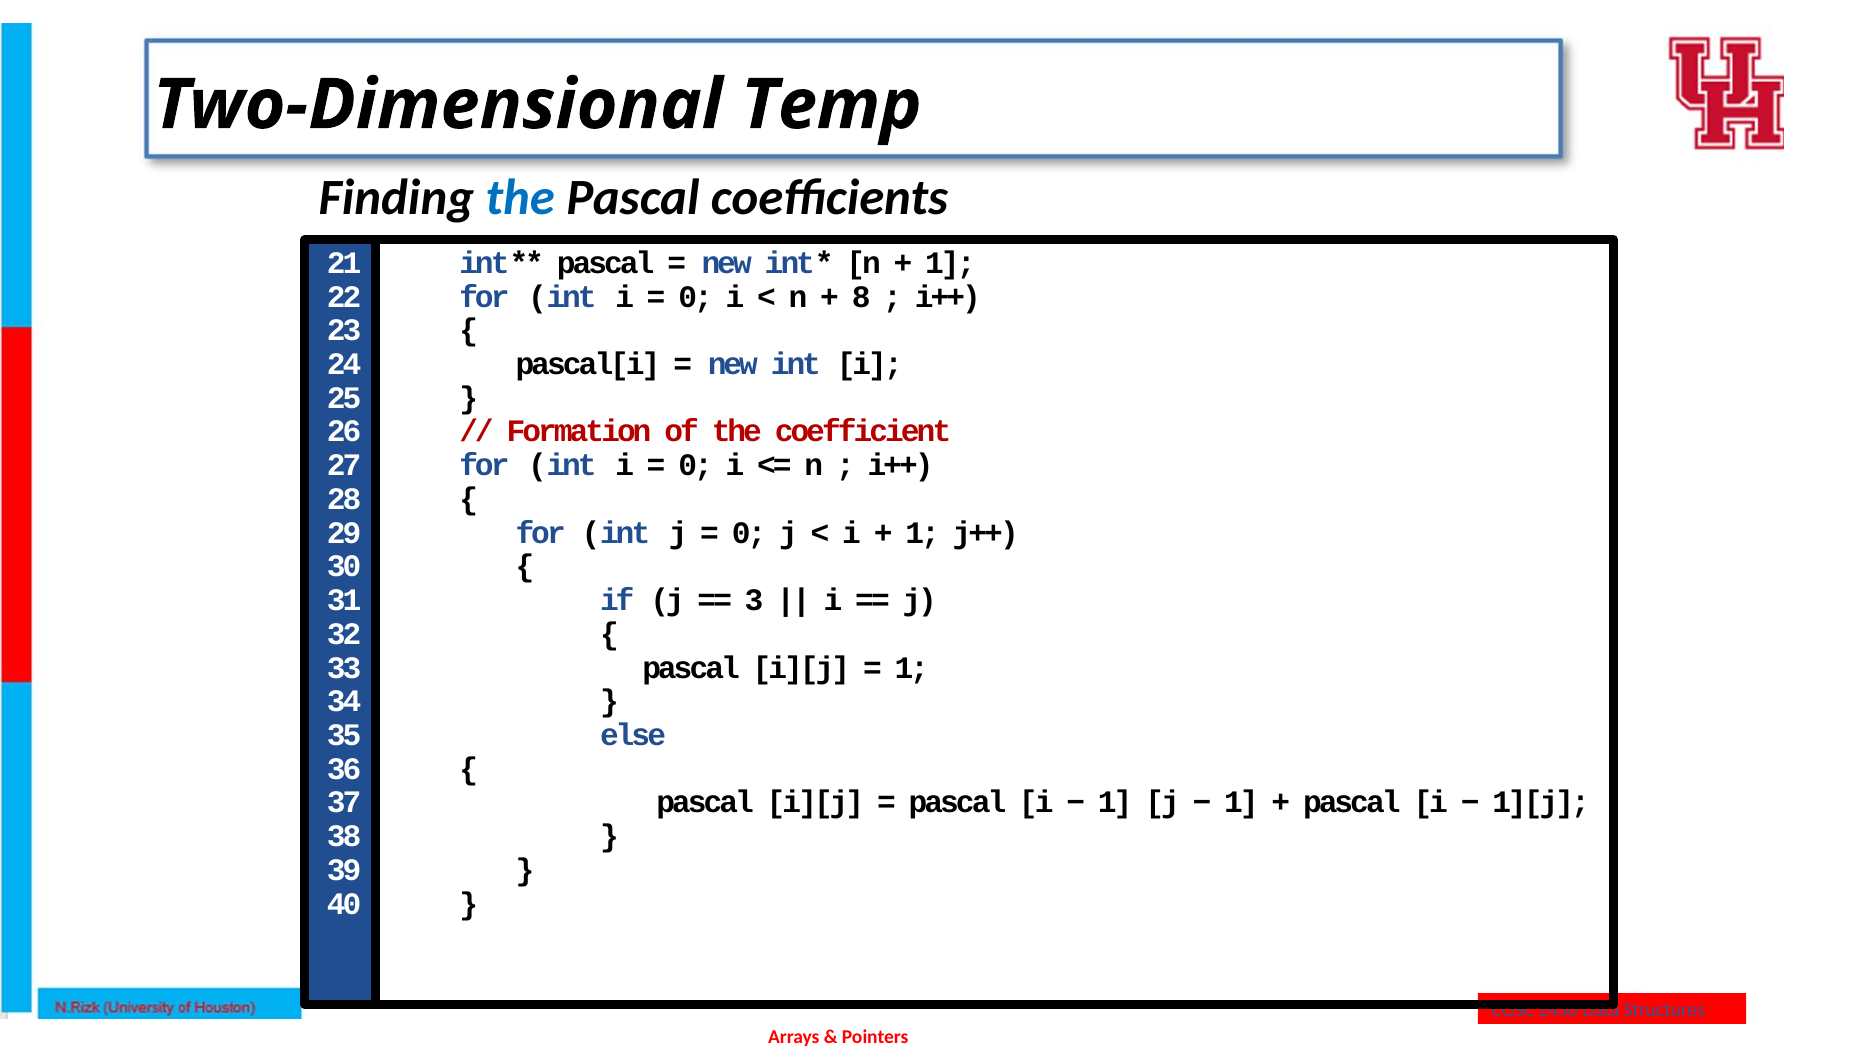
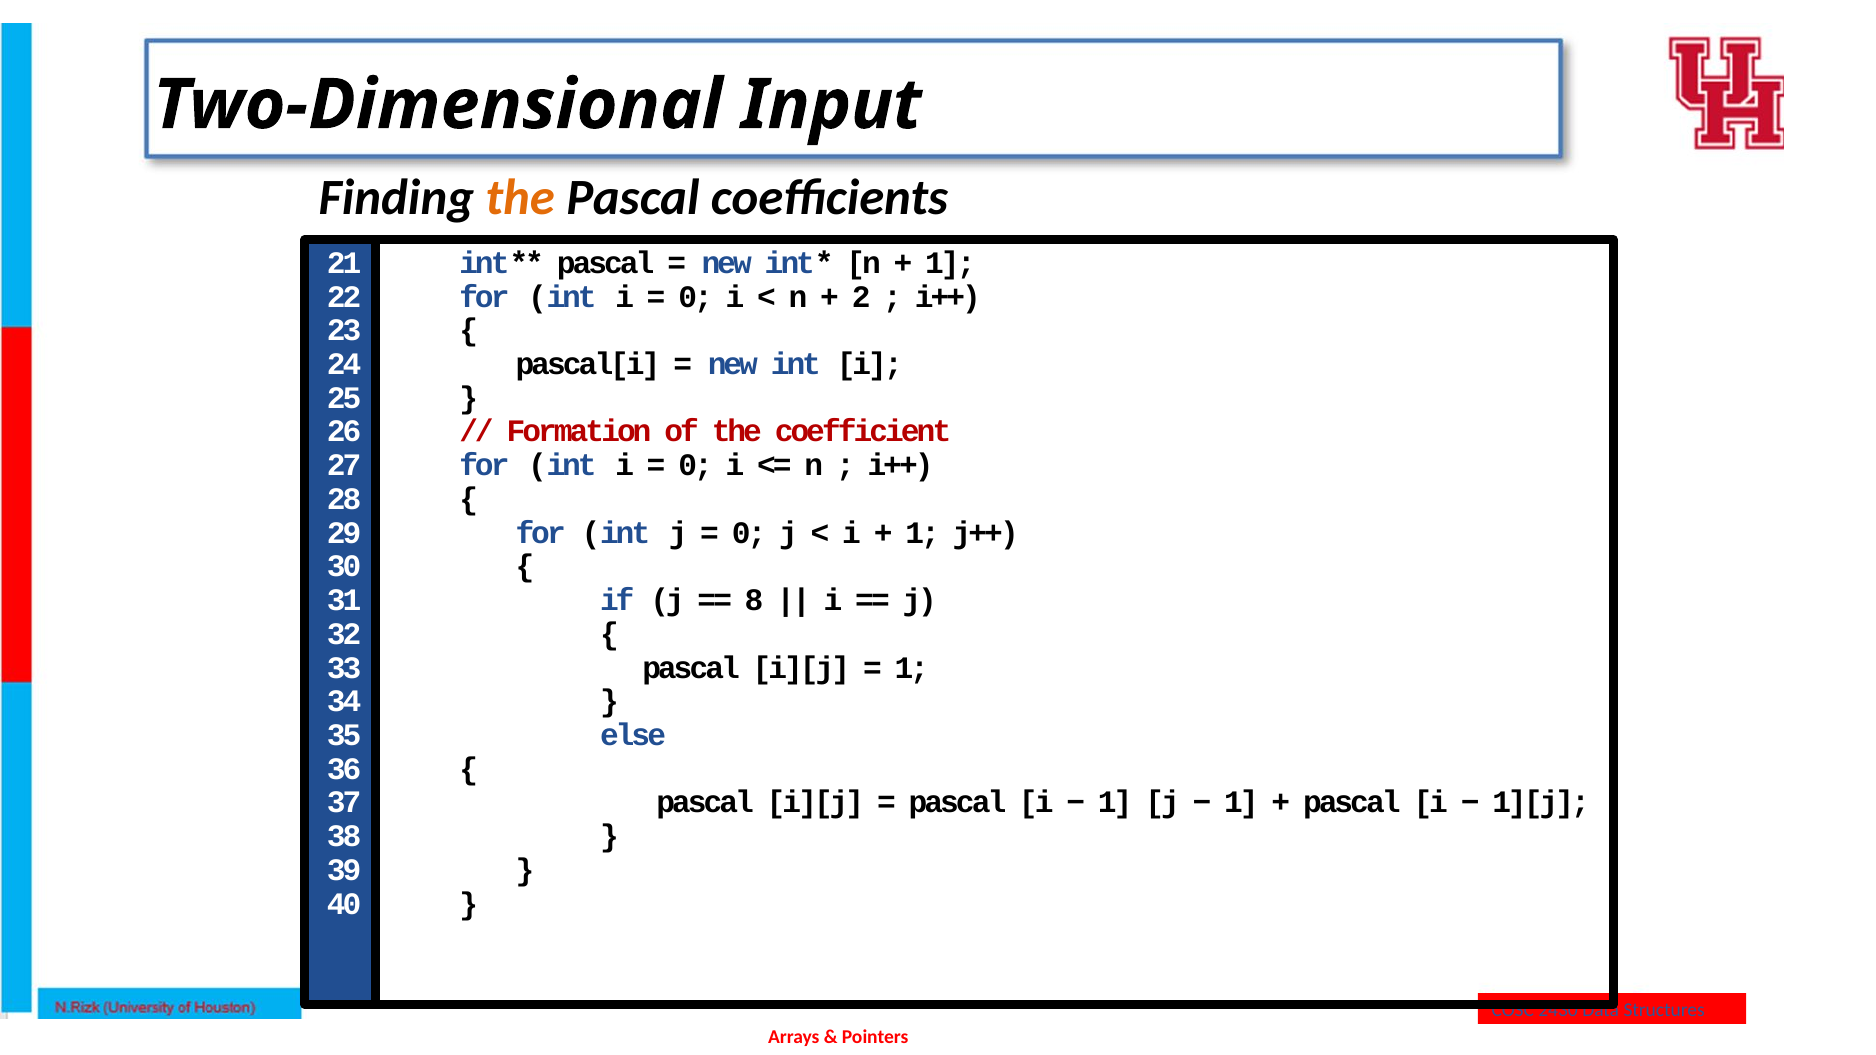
Temp: Temp -> Input
the at (520, 198) colour: blue -> orange
8: 8 -> 2
3: 3 -> 8
